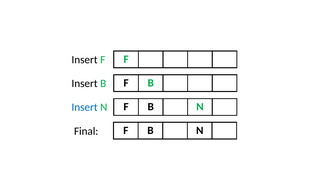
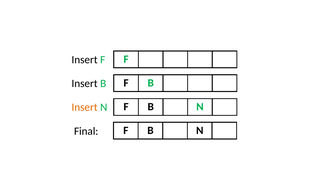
Insert at (85, 107) colour: blue -> orange
